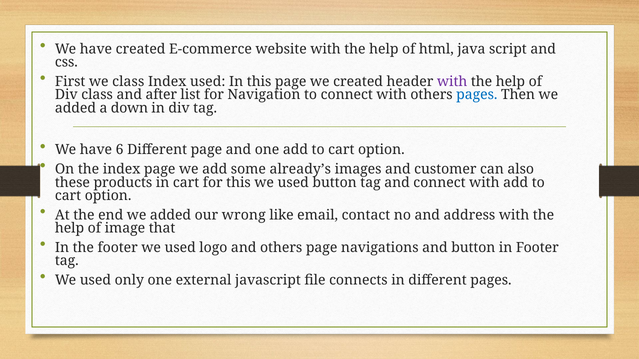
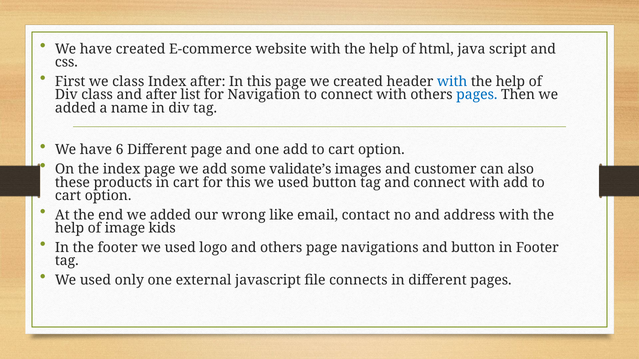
Index used: used -> after
with at (452, 82) colour: purple -> blue
down: down -> name
already’s: already’s -> validate’s
that: that -> kids
